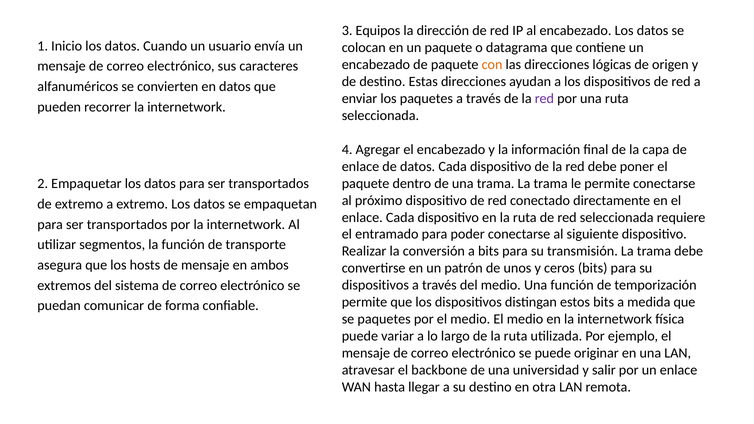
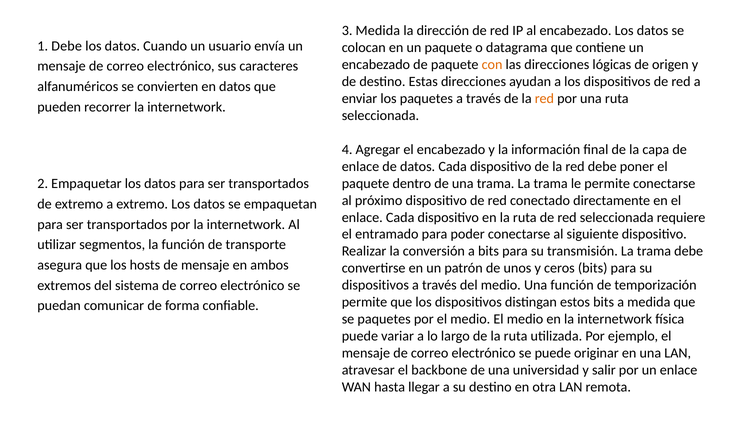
3 Equipos: Equipos -> Medida
1 Inicio: Inicio -> Debe
red at (544, 99) colour: purple -> orange
